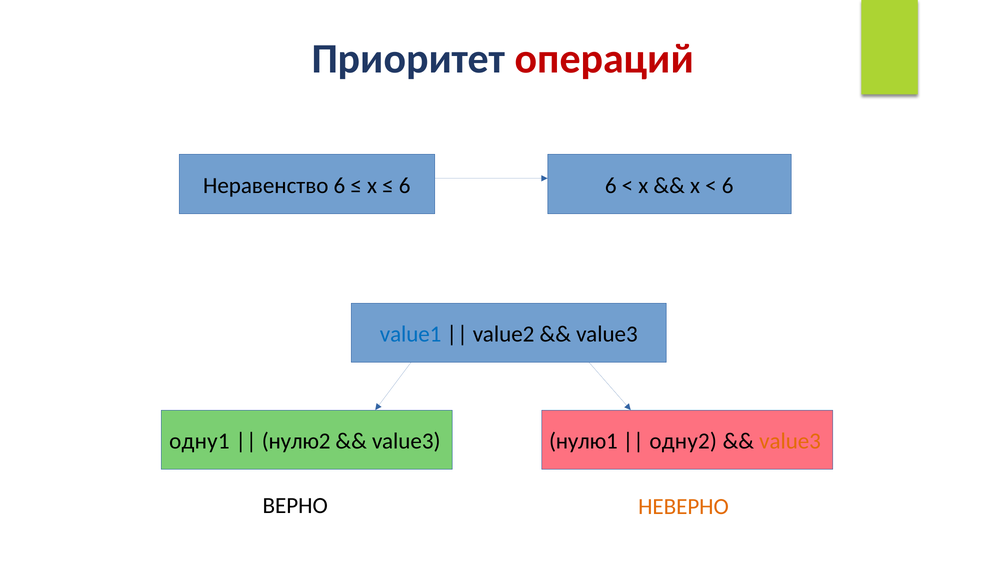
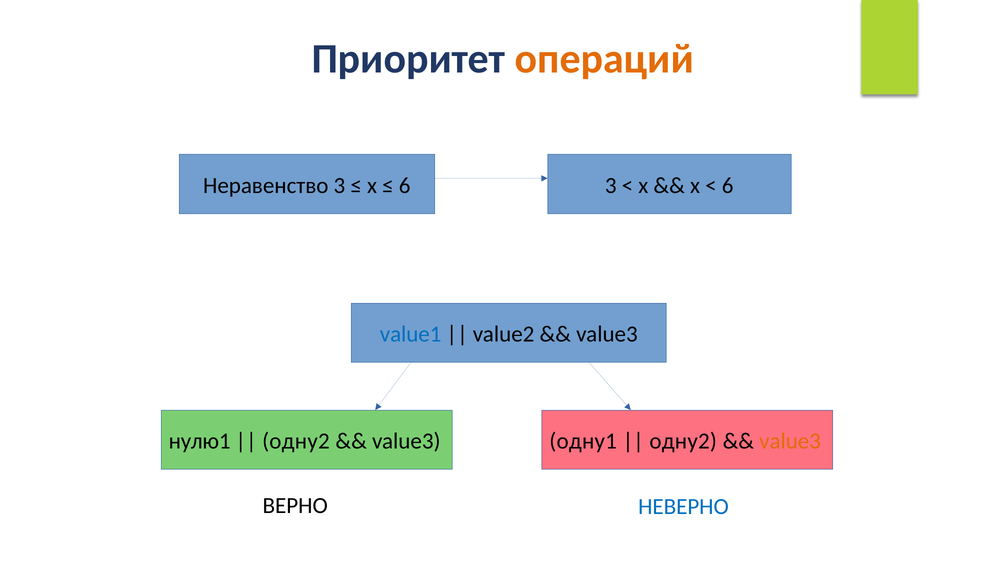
операций colour: red -> orange
Неравенство 6: 6 -> 3
6 6: 6 -> 3
одну1: одну1 -> нулю1
нулю2 at (296, 441): нулю2 -> одну2
нулю1: нулю1 -> одну1
НЕВЕРНО colour: orange -> blue
